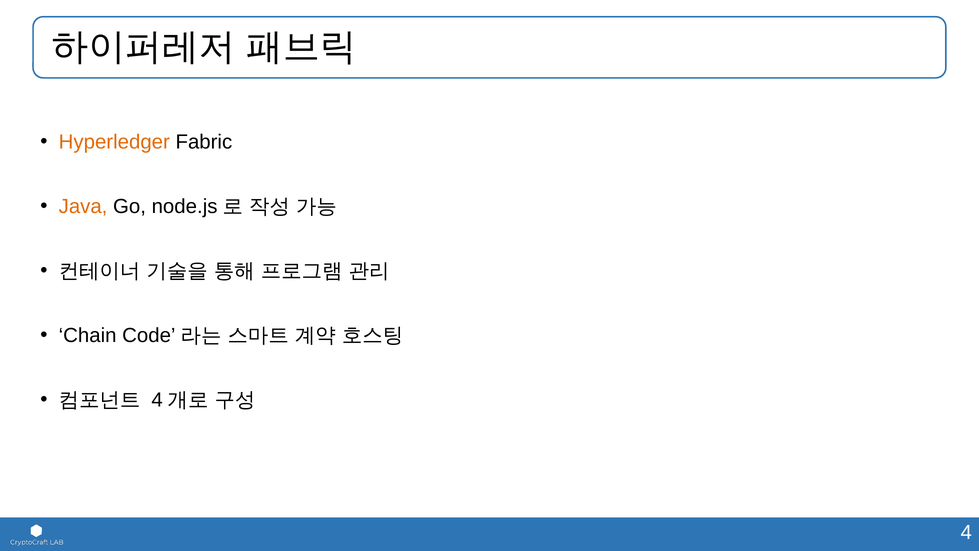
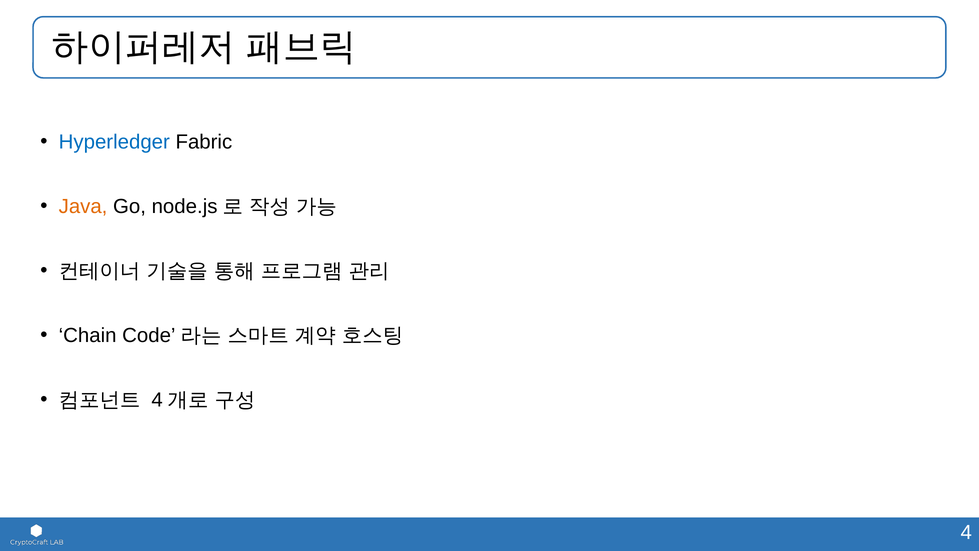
Hyperledger colour: orange -> blue
